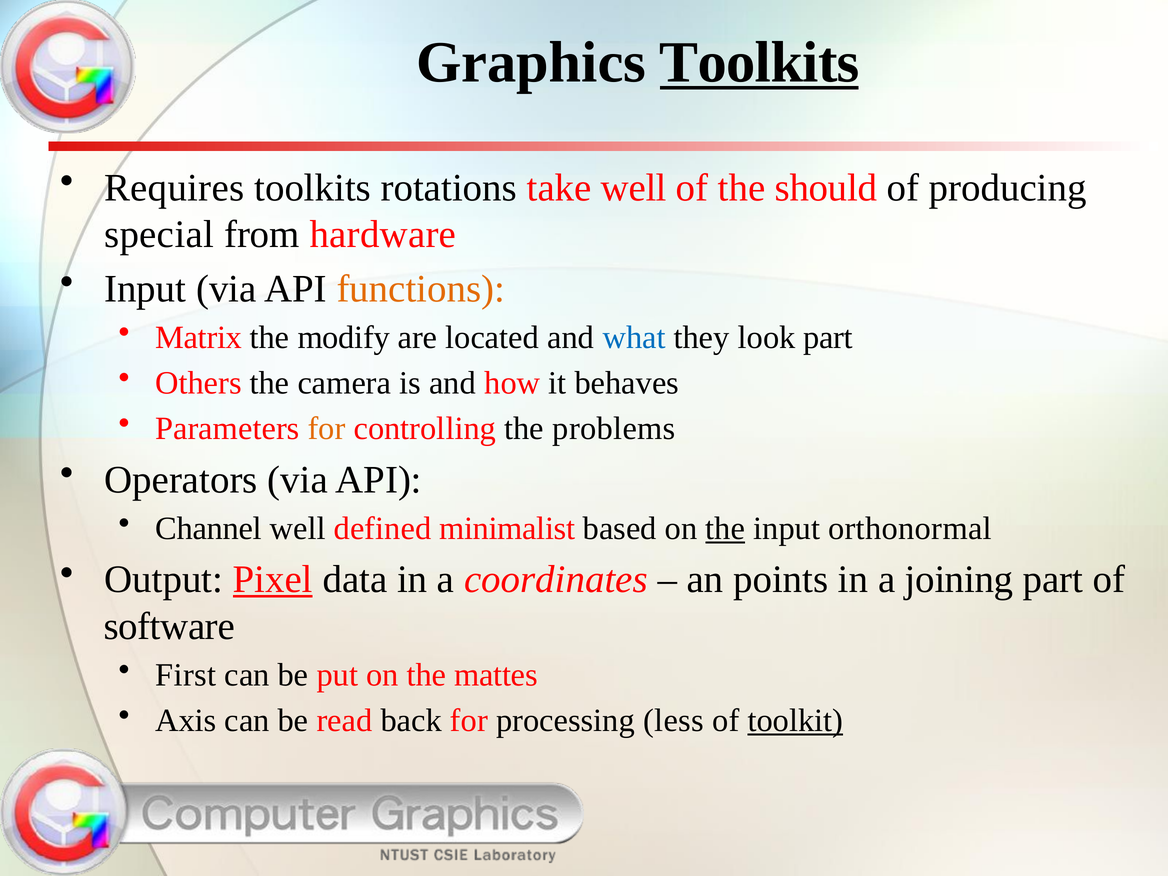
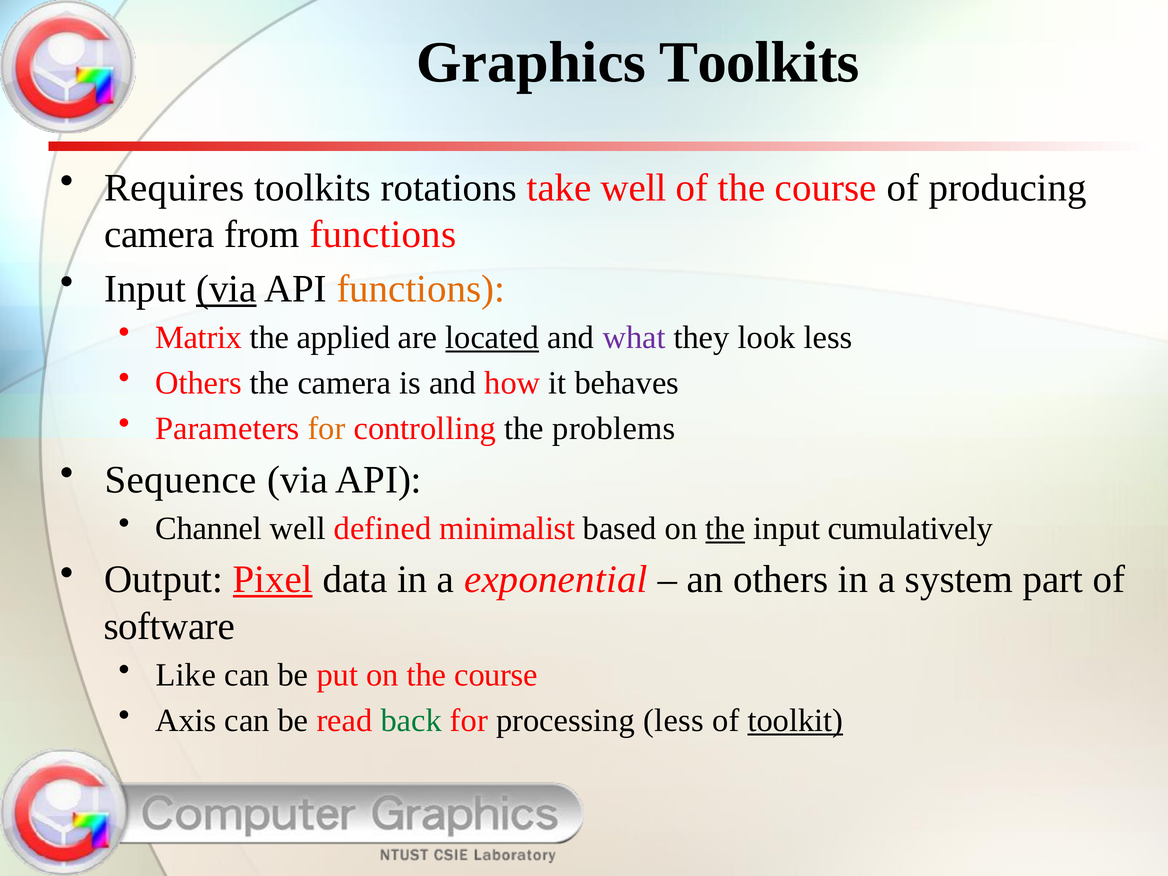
Toolkits at (760, 62) underline: present -> none
of the should: should -> course
special at (159, 234): special -> camera
from hardware: hardware -> functions
via at (226, 289) underline: none -> present
modify: modify -> applied
located underline: none -> present
what colour: blue -> purple
look part: part -> less
Operators: Operators -> Sequence
orthonormal: orthonormal -> cumulatively
coordinates: coordinates -> exponential
an points: points -> others
joining: joining -> system
First: First -> Like
on the mattes: mattes -> course
back colour: black -> green
